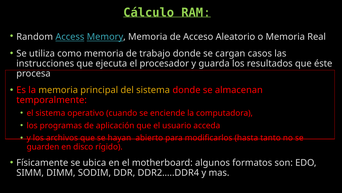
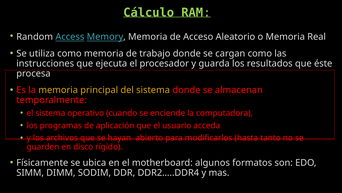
cargan casos: casos -> como
